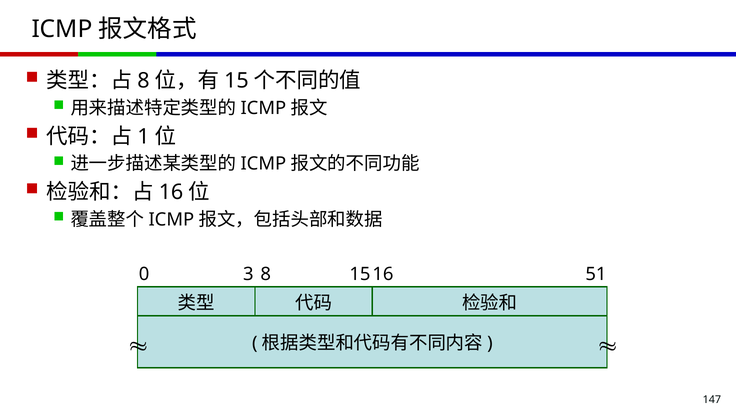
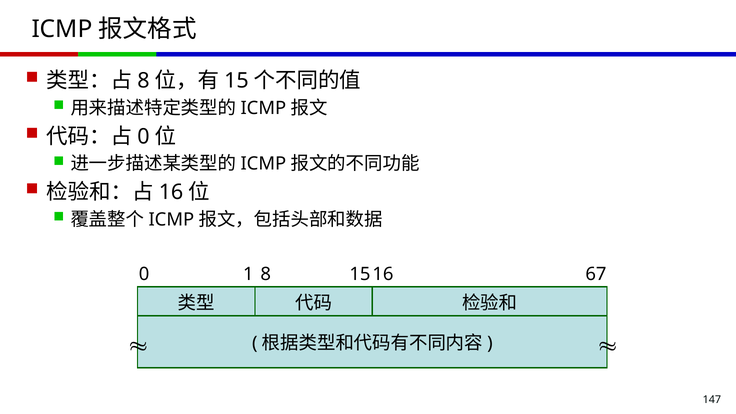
1 at (143, 137): 1 -> 0
3: 3 -> 1
51: 51 -> 67
